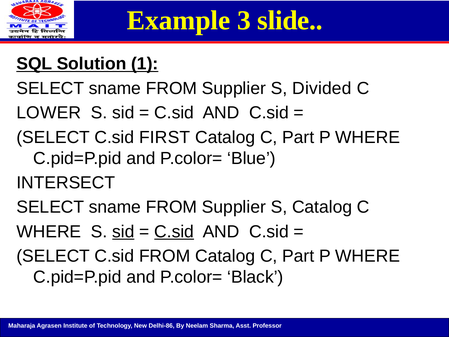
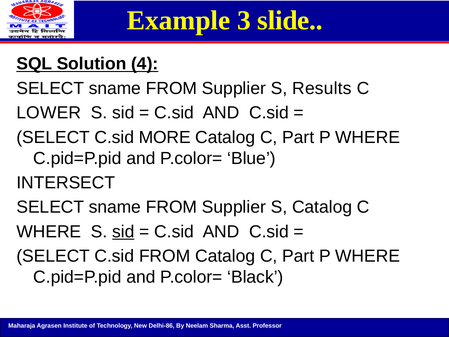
1: 1 -> 4
Divided: Divided -> Results
FIRST: FIRST -> MORE
C.sid at (174, 232) underline: present -> none
